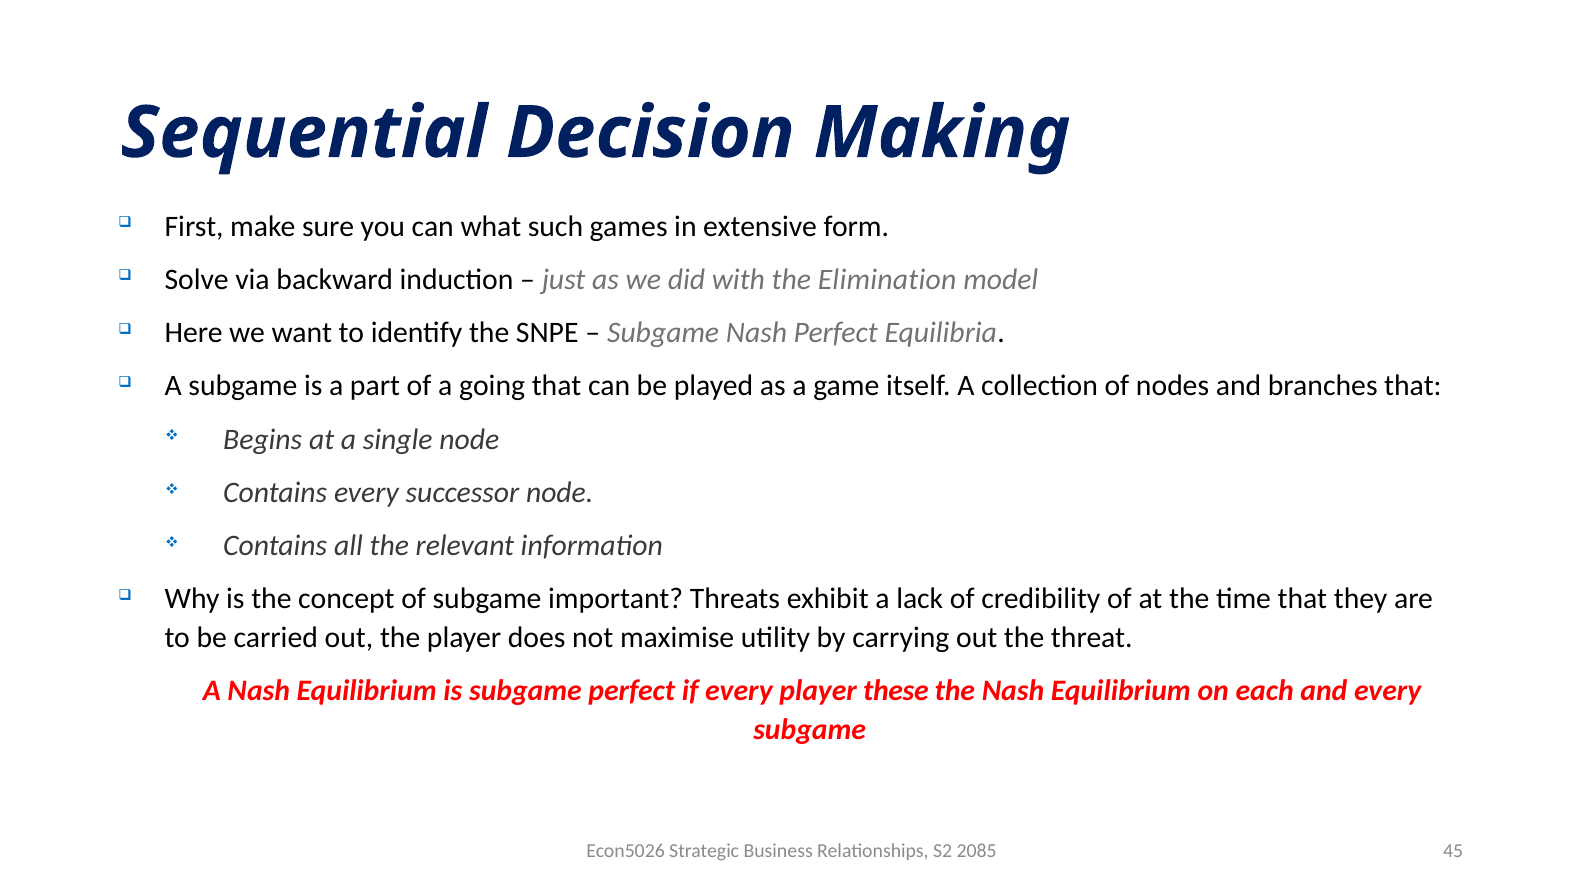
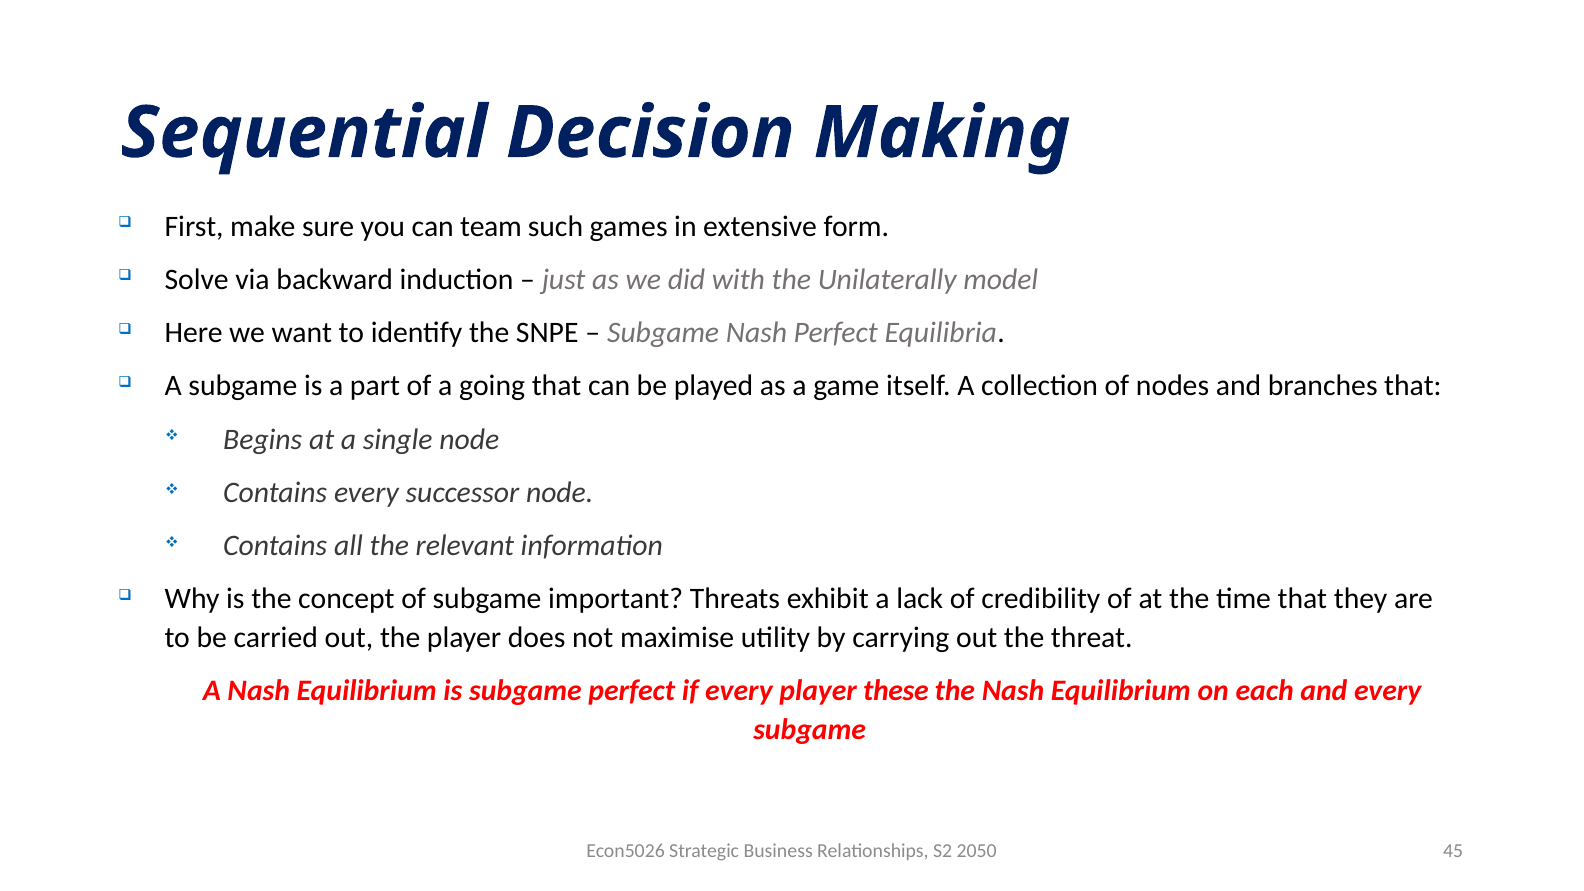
what: what -> team
Elimination: Elimination -> Unilaterally
2085: 2085 -> 2050
